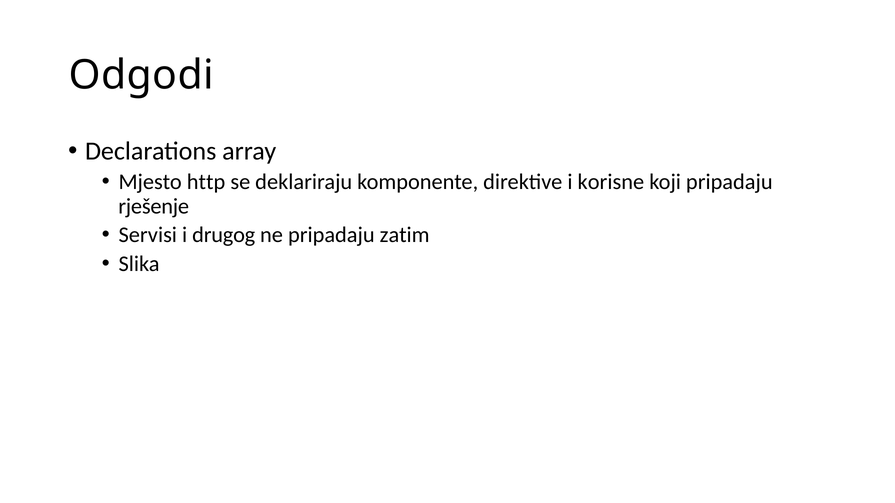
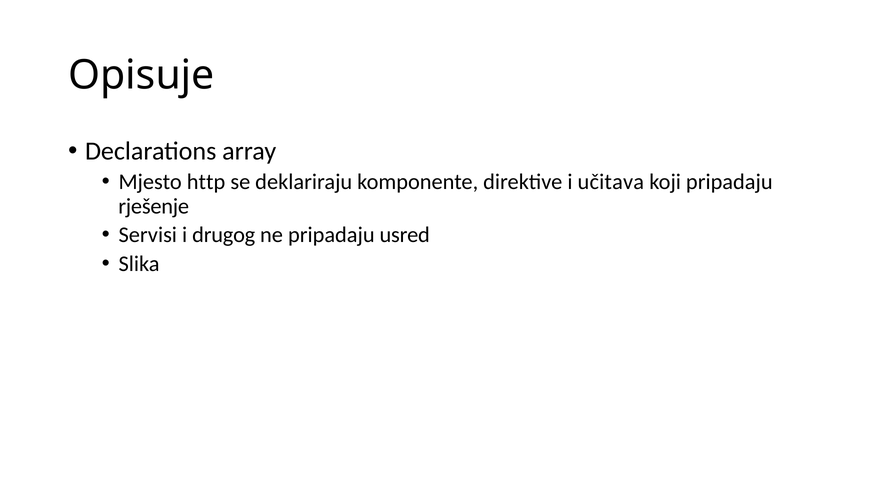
Odgodi: Odgodi -> Opisuje
korisne: korisne -> učitava
zatim: zatim -> usred
